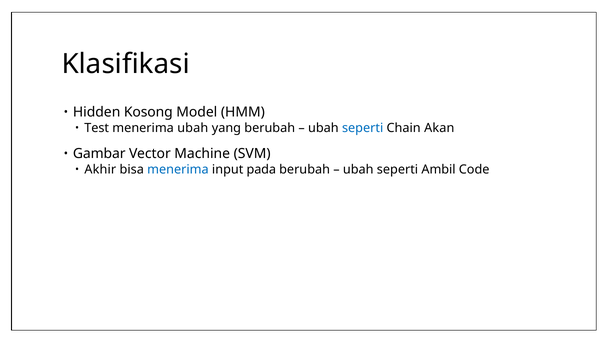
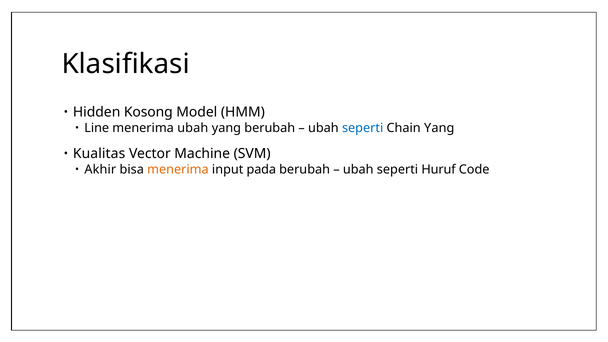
Test: Test -> Line
Chain Akan: Akan -> Yang
Gambar: Gambar -> Kualitas
menerima at (178, 169) colour: blue -> orange
Ambil: Ambil -> Huruf
